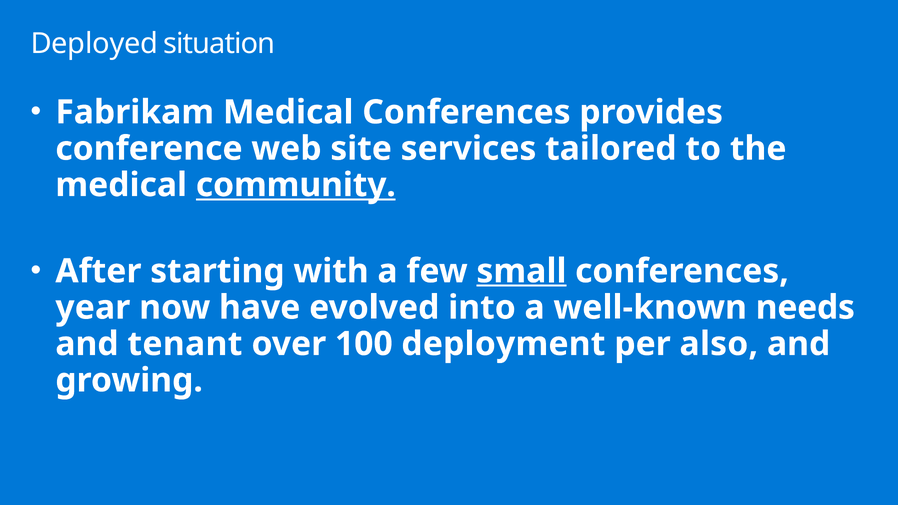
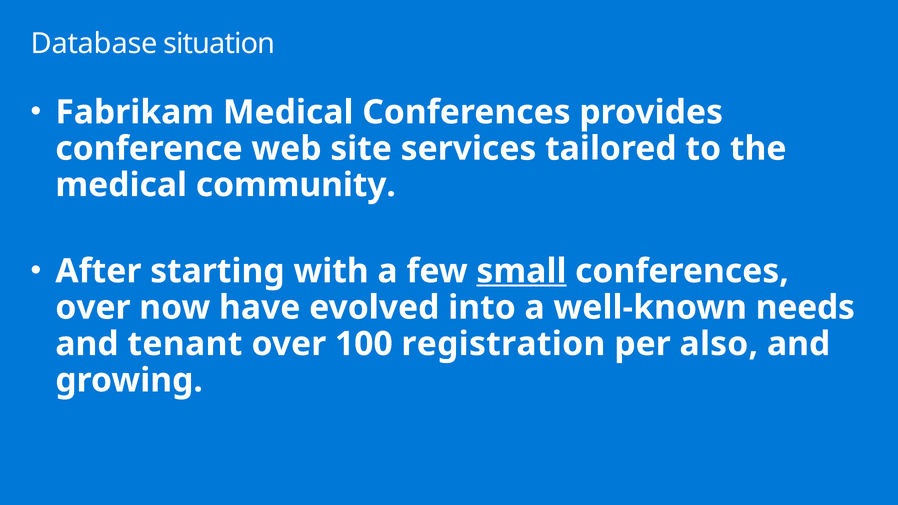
Deployed: Deployed -> Database
community underline: present -> none
year at (93, 308): year -> over
deployment: deployment -> registration
